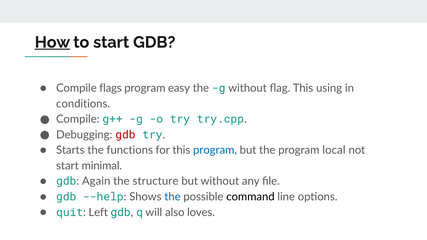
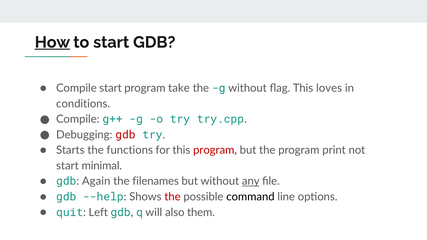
Compile flags: flags -> start
easy: easy -> take
using: using -> loves
program at (215, 150) colour: blue -> red
local: local -> print
structure: structure -> filenames
any underline: none -> present
the at (173, 197) colour: blue -> red
loves: loves -> them
